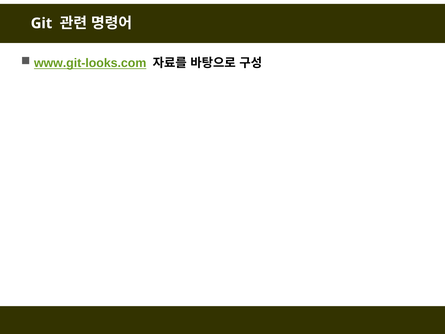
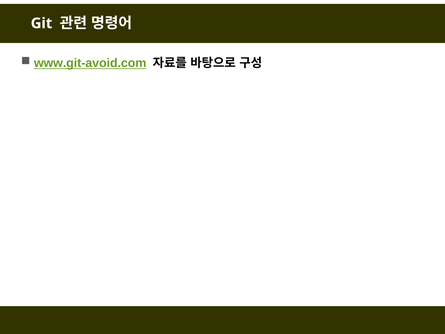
www.git-looks.com: www.git-looks.com -> www.git-avoid.com
